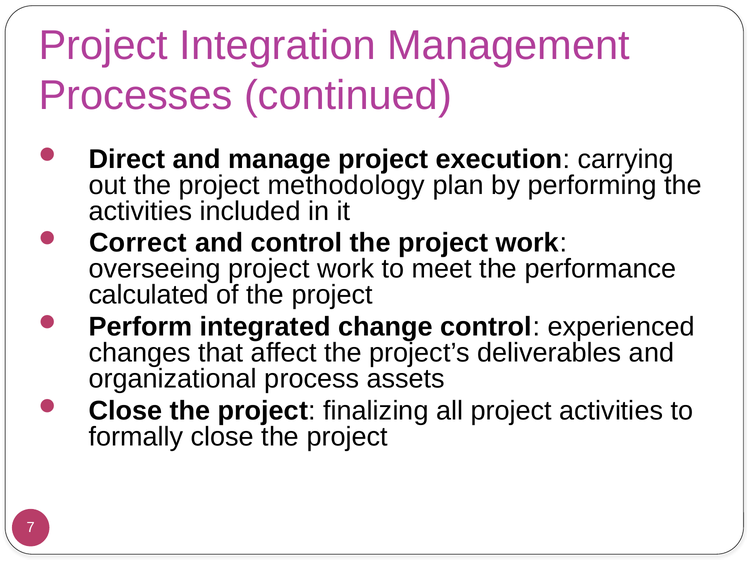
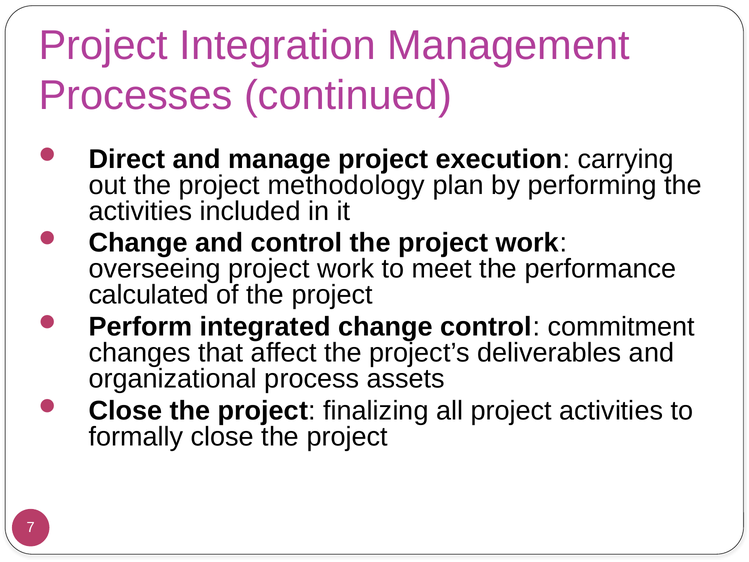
Correct at (138, 243): Correct -> Change
experienced: experienced -> commitment
